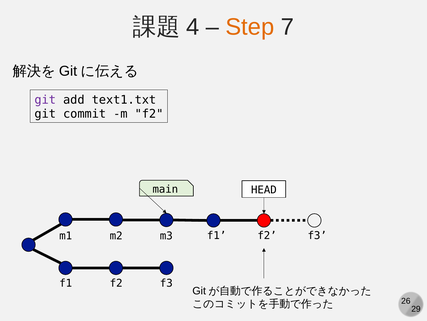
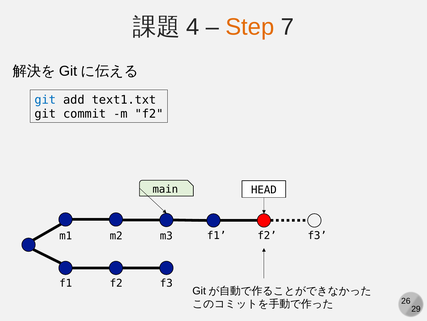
git at (45, 100) colour: purple -> blue
